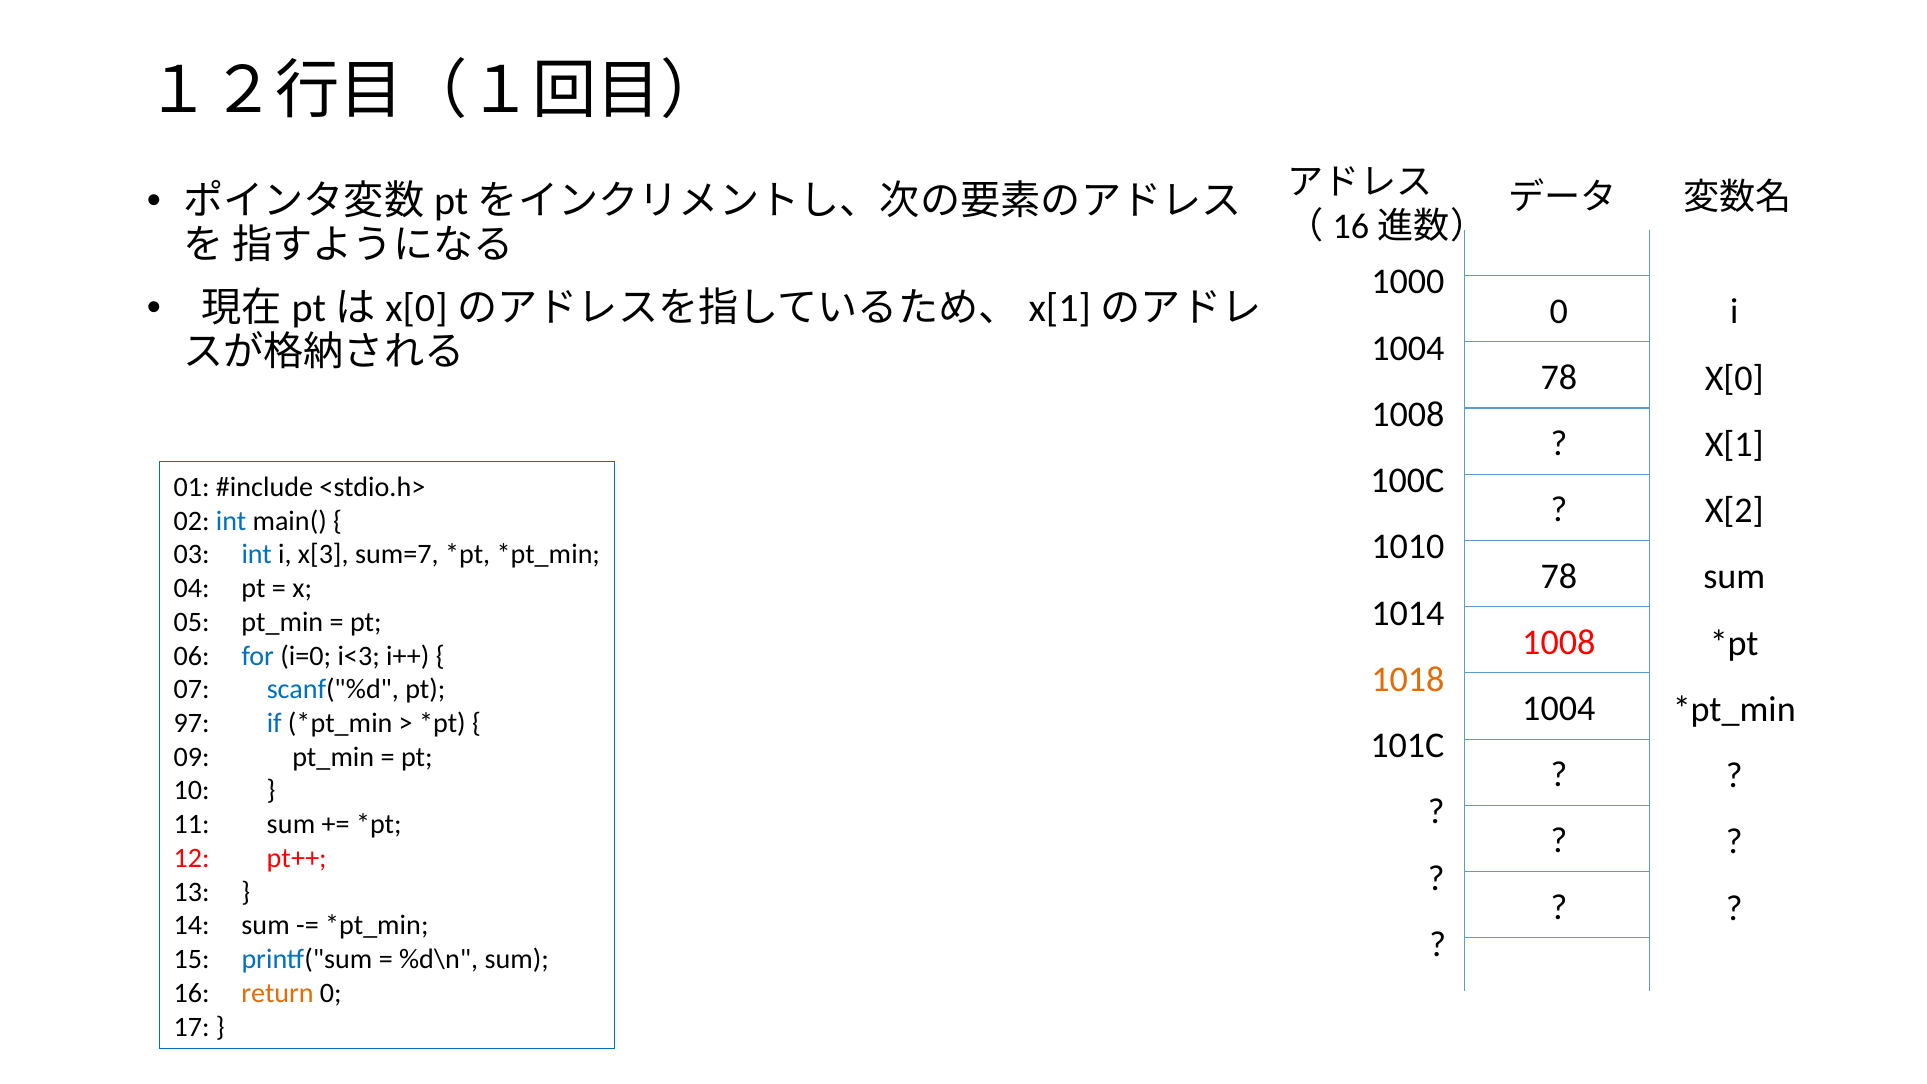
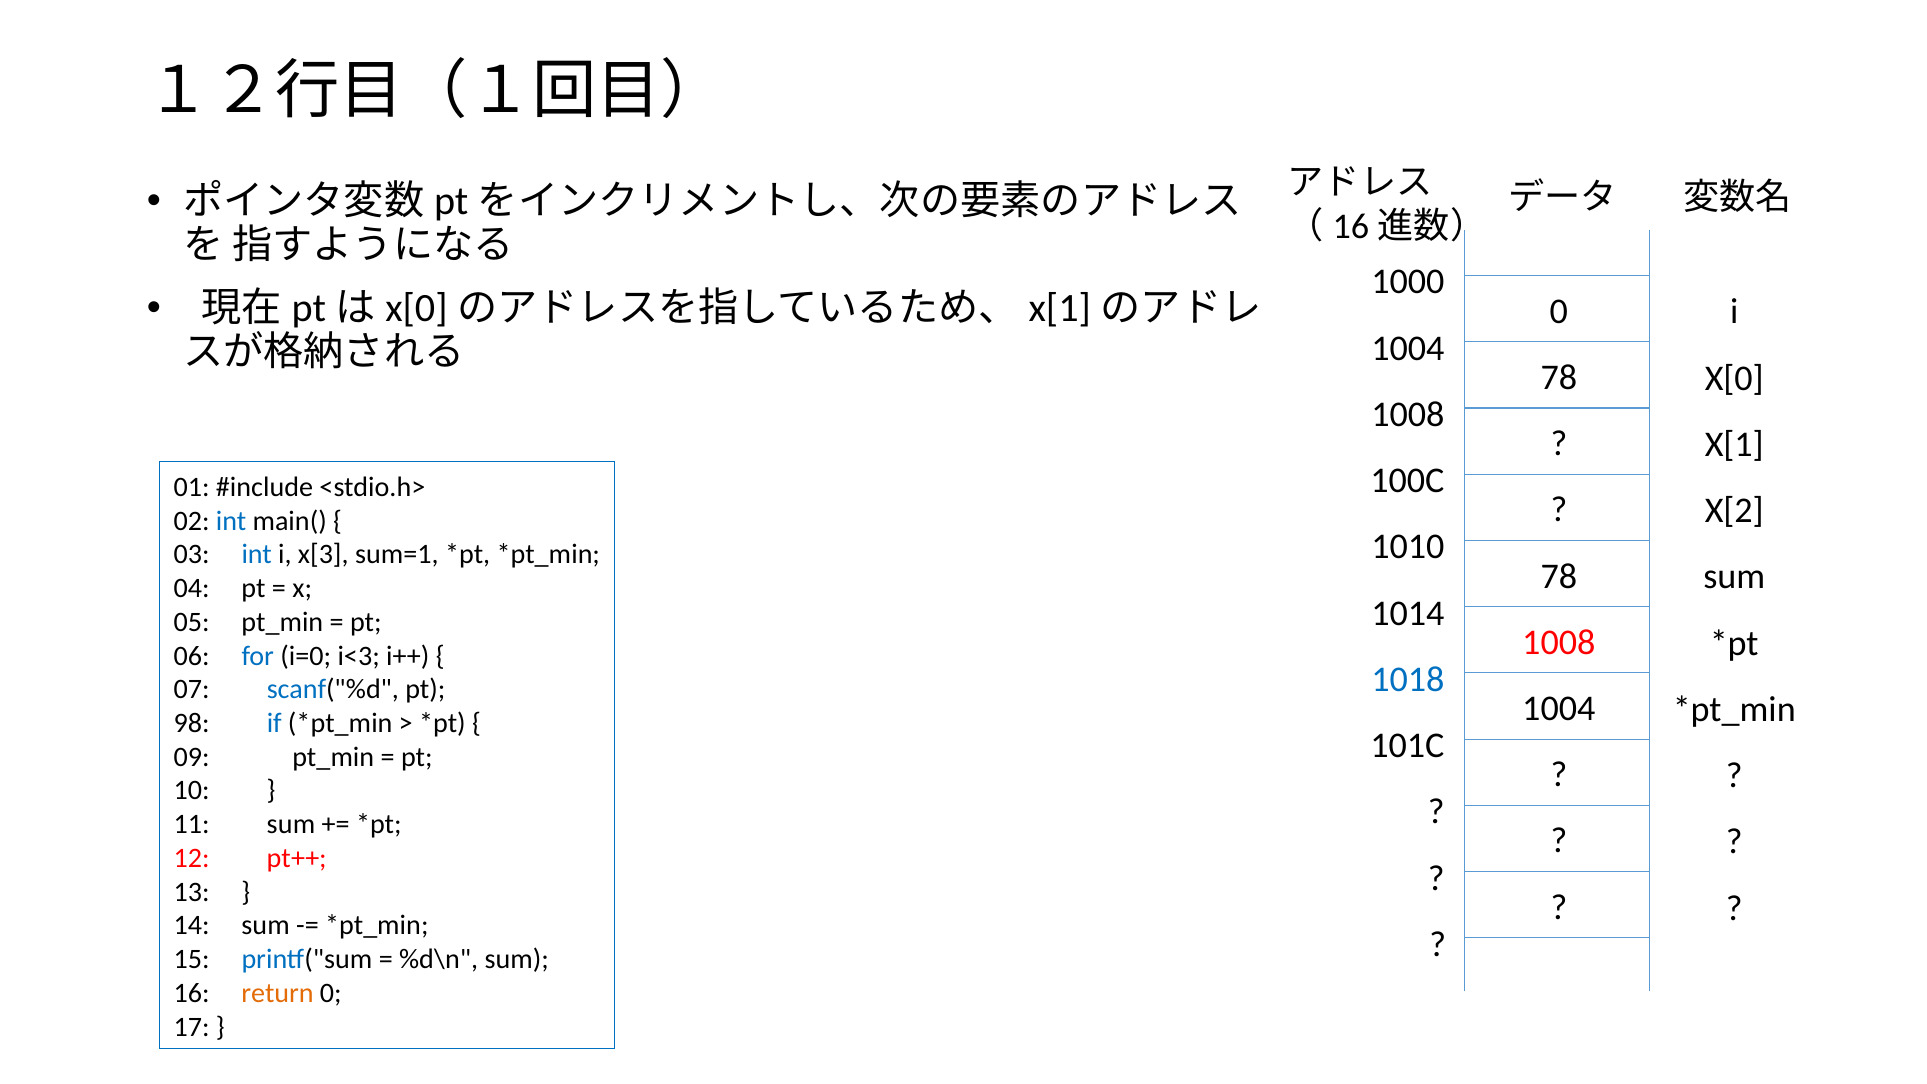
sum=7: sum=7 -> sum=1
1018 colour: orange -> blue
97: 97 -> 98
